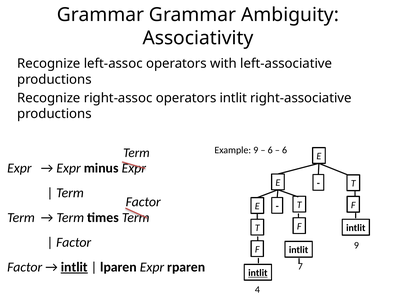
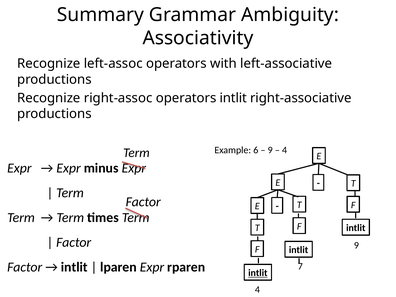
Grammar at (100, 15): Grammar -> Summary
Example 9: 9 -> 6
6 at (270, 150): 6 -> 9
6 at (285, 150): 6 -> 4
intlit at (74, 267) underline: present -> none
